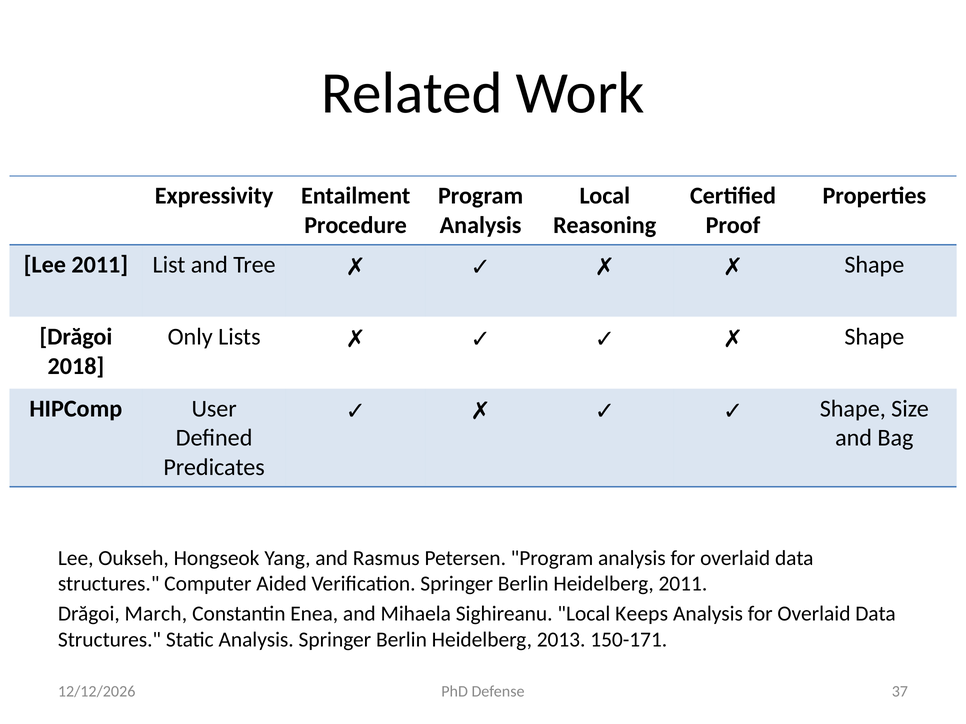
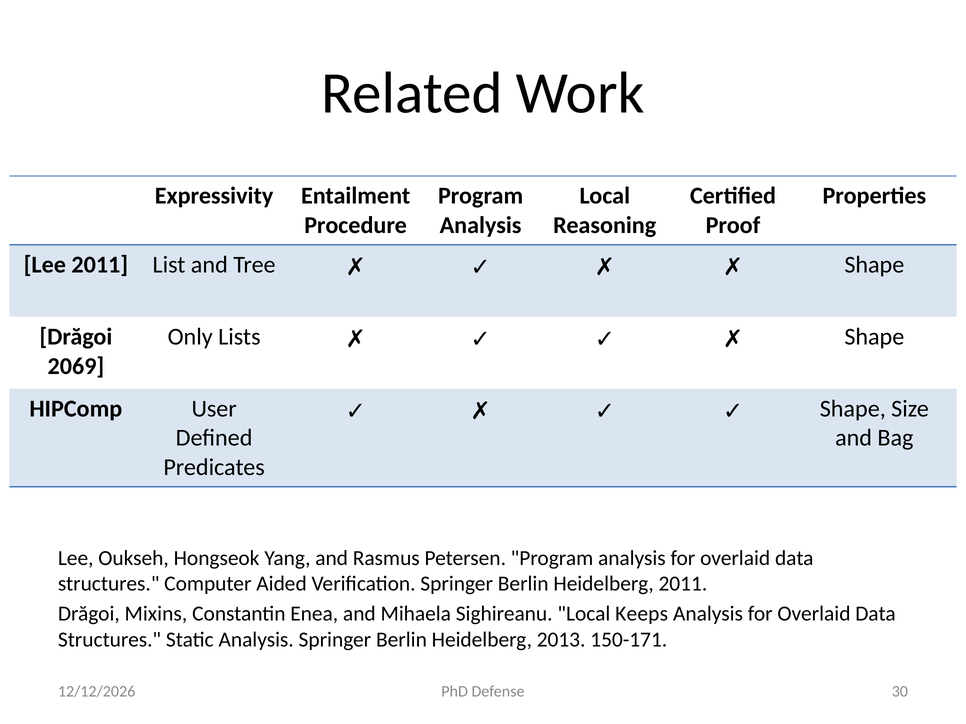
2018: 2018 -> 2069
March: March -> Mixins
37: 37 -> 30
